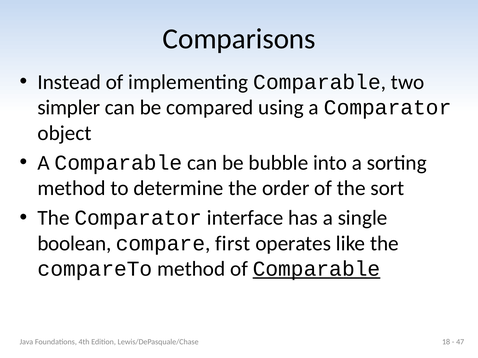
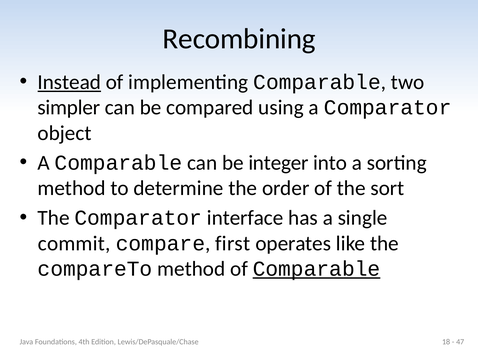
Comparisons: Comparisons -> Recombining
Instead underline: none -> present
bubble: bubble -> integer
boolean: boolean -> commit
